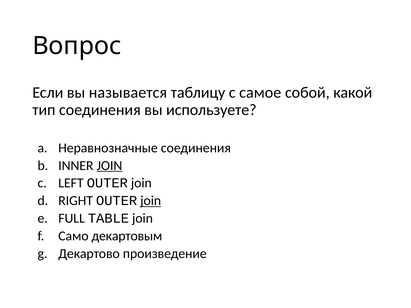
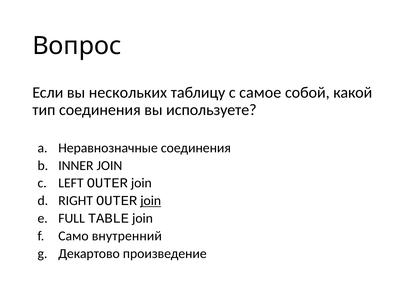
называется: называется -> нескольких
JOIN at (109, 166) underline: present -> none
декартовым: декартовым -> внутренний
